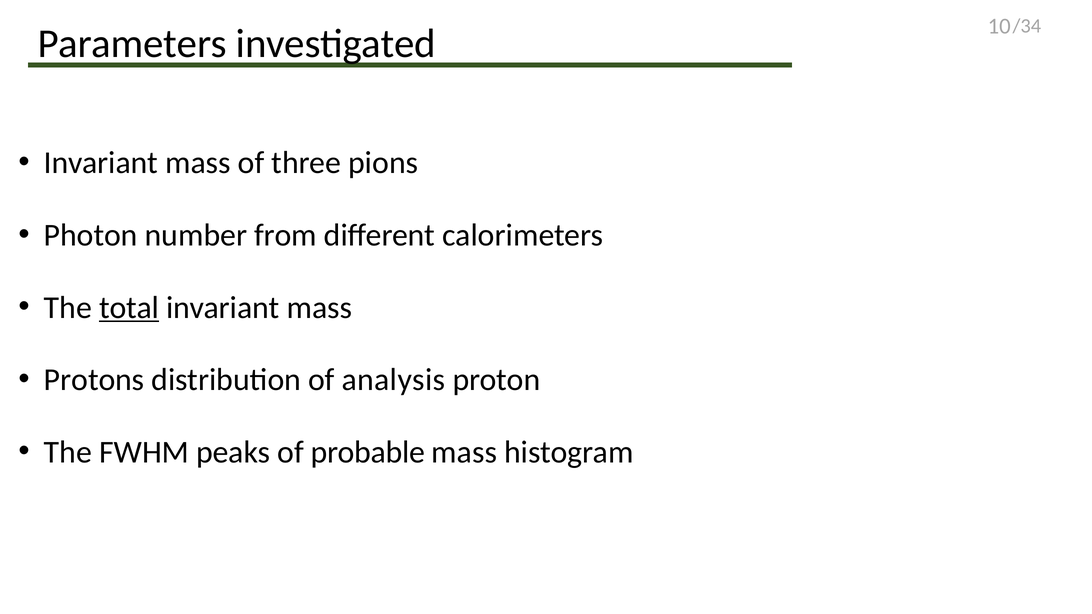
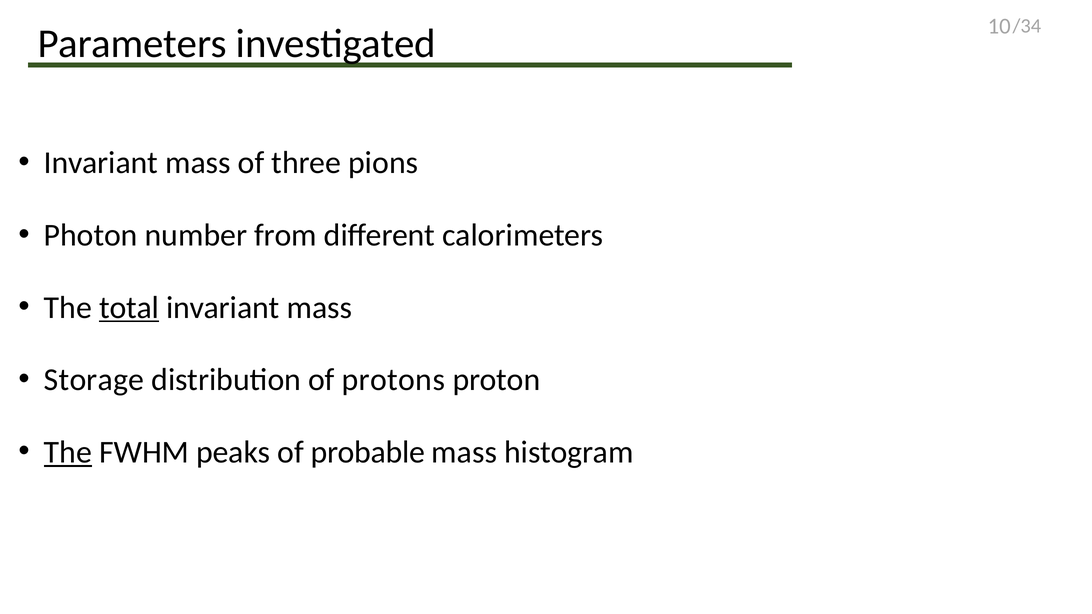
Protons: Protons -> Storage
analysis: analysis -> protons
The at (68, 452) underline: none -> present
